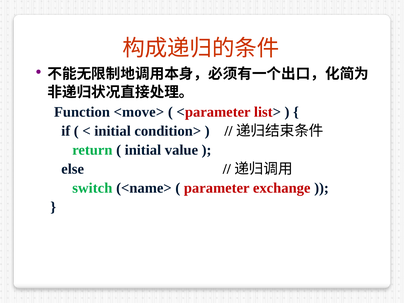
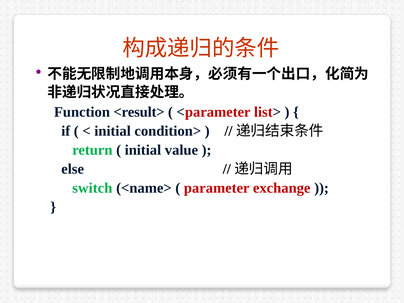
<move>: <move> -> <result>
